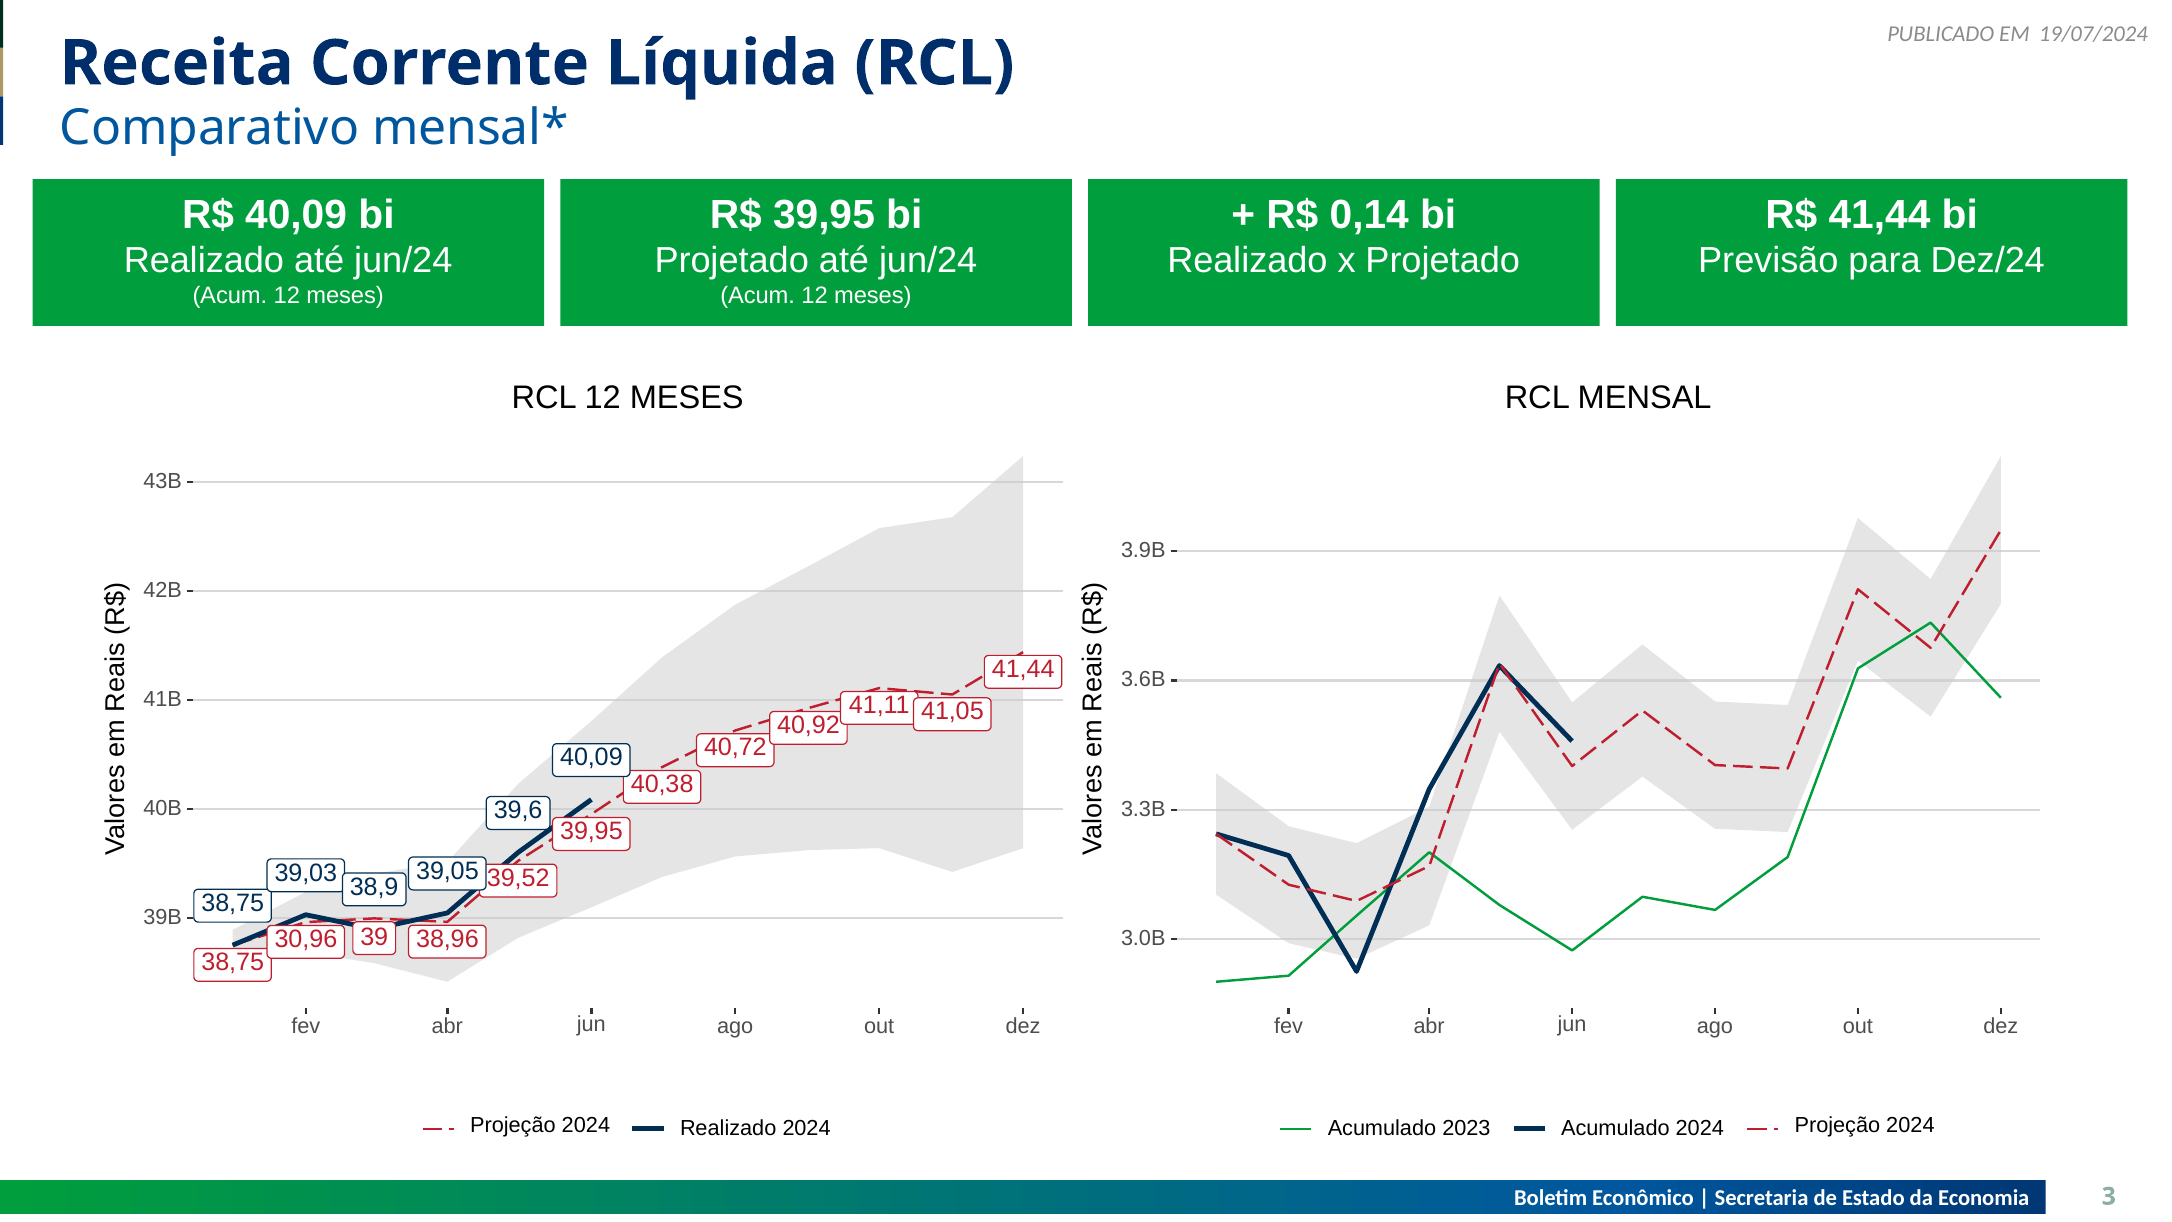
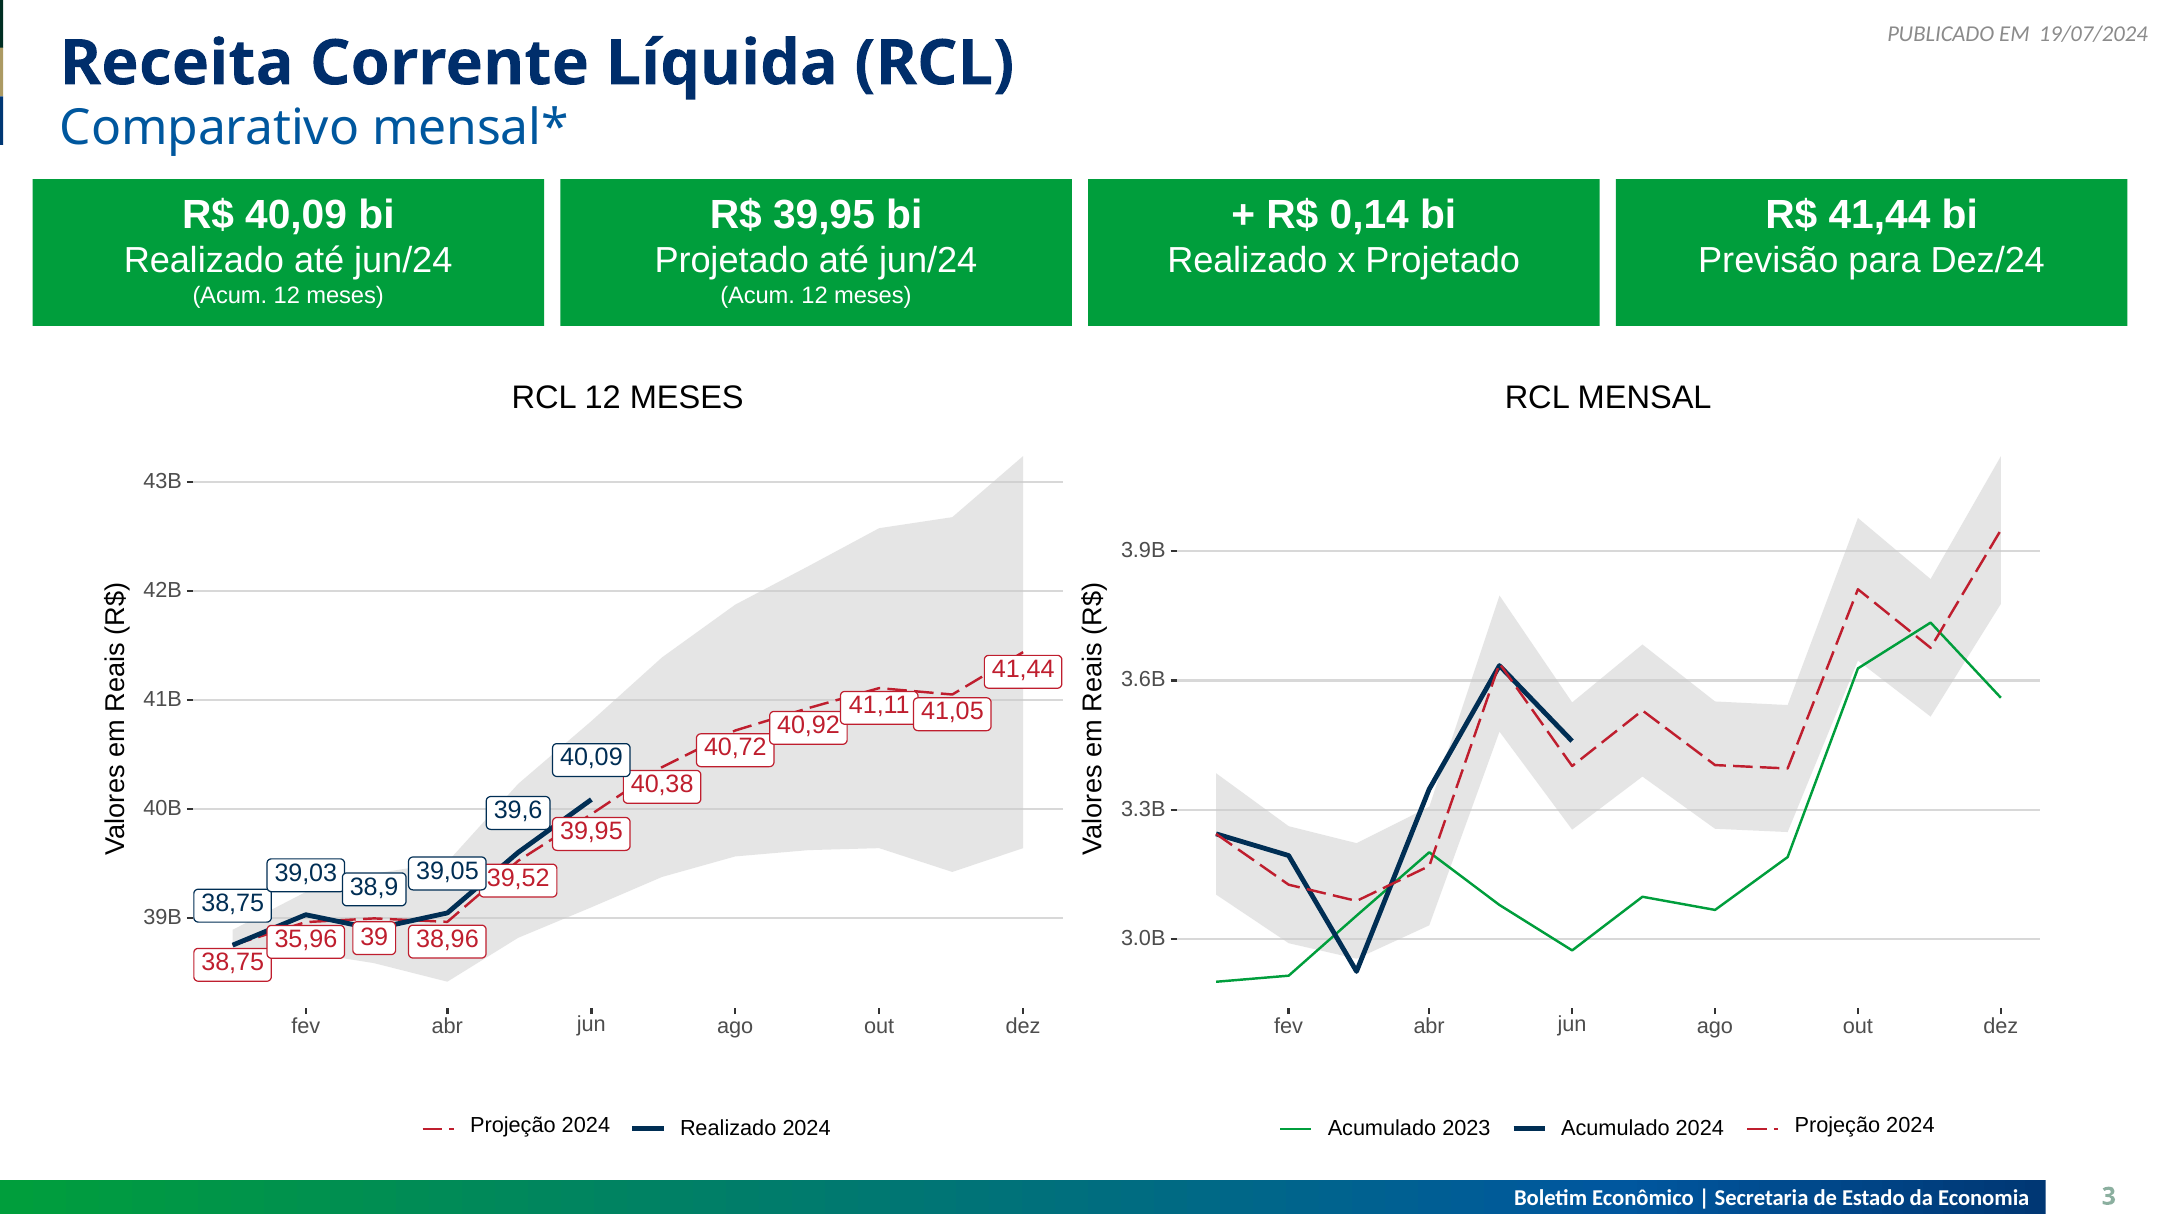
30,96: 30,96 -> 35,96
